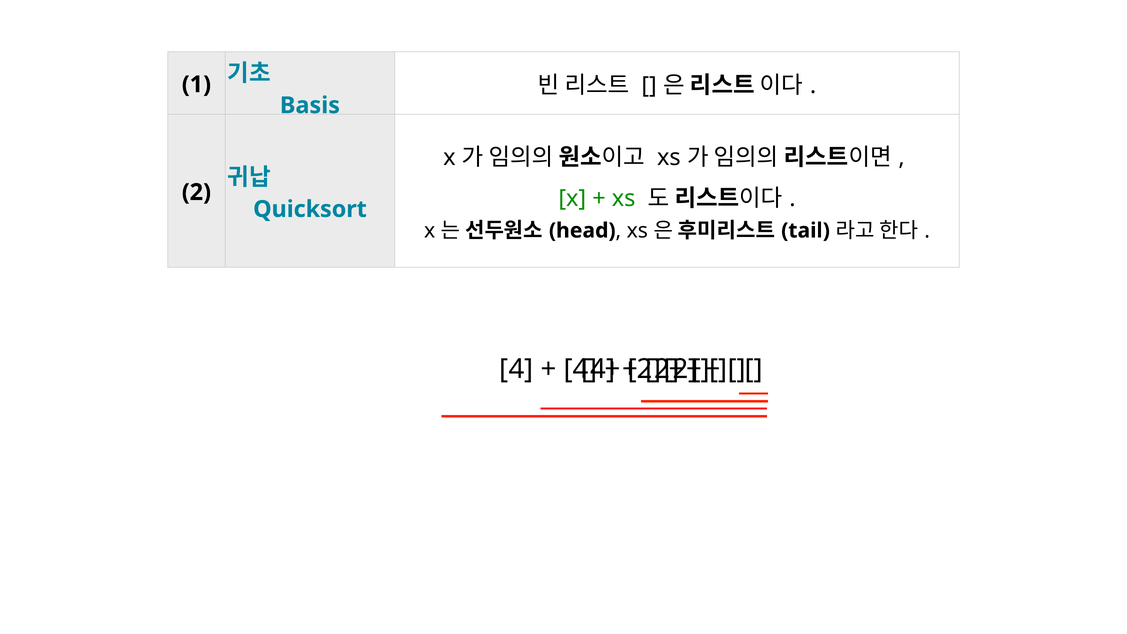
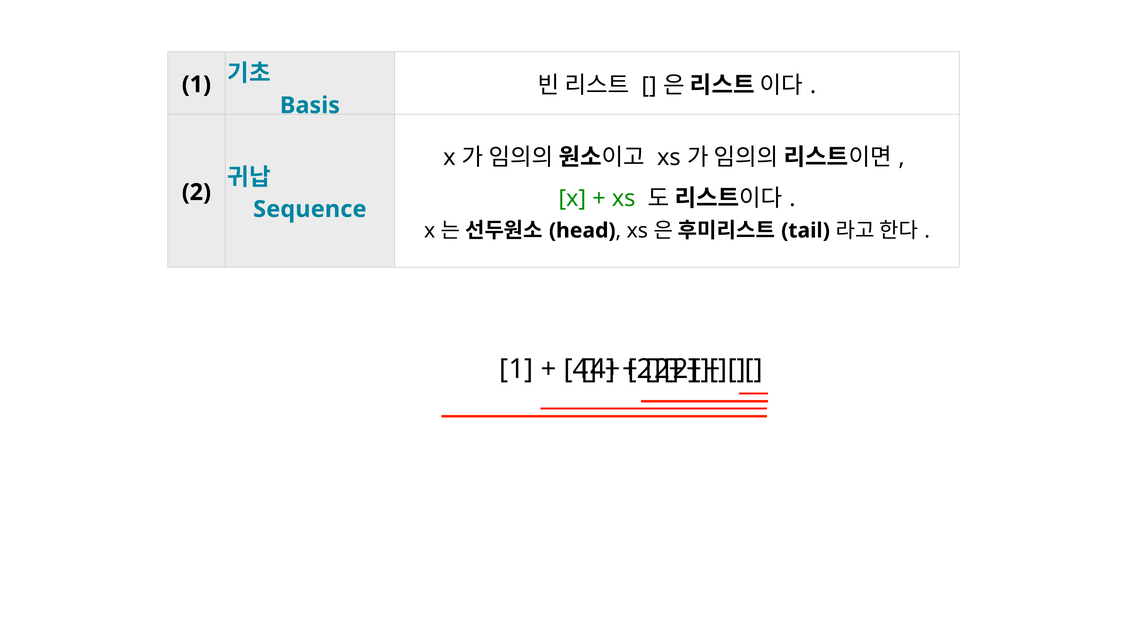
Quicksort: Quicksort -> Sequence
4 at (516, 369): 4 -> 1
